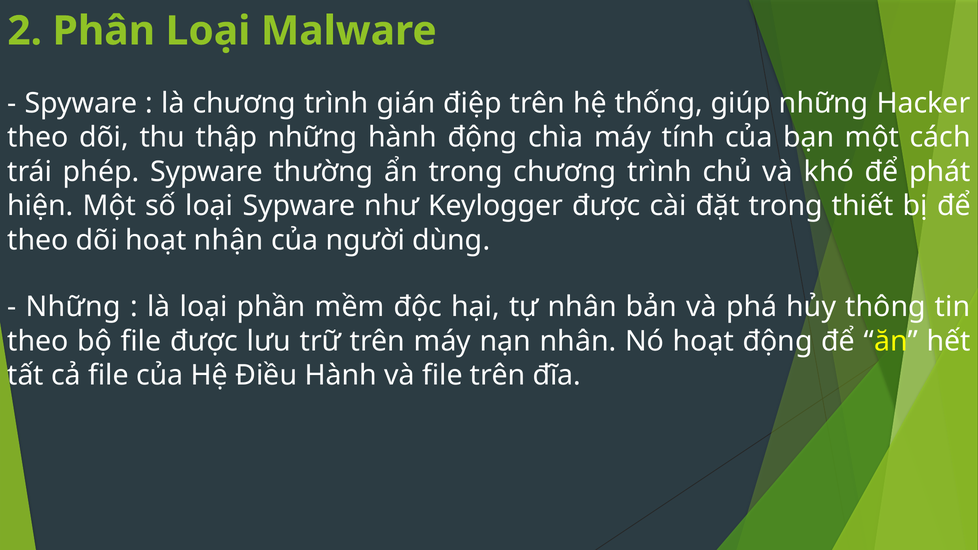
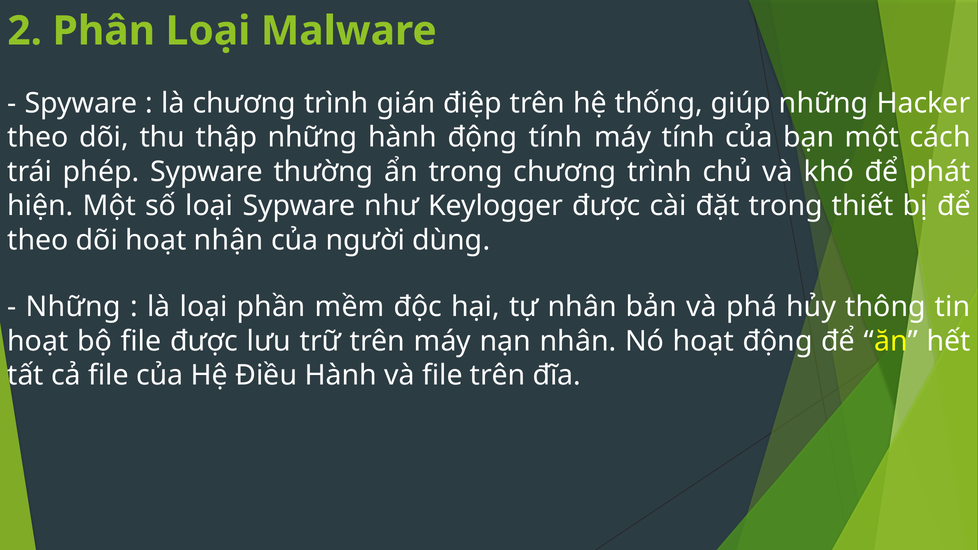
động chìa: chìa -> tính
theo at (38, 341): theo -> hoạt
